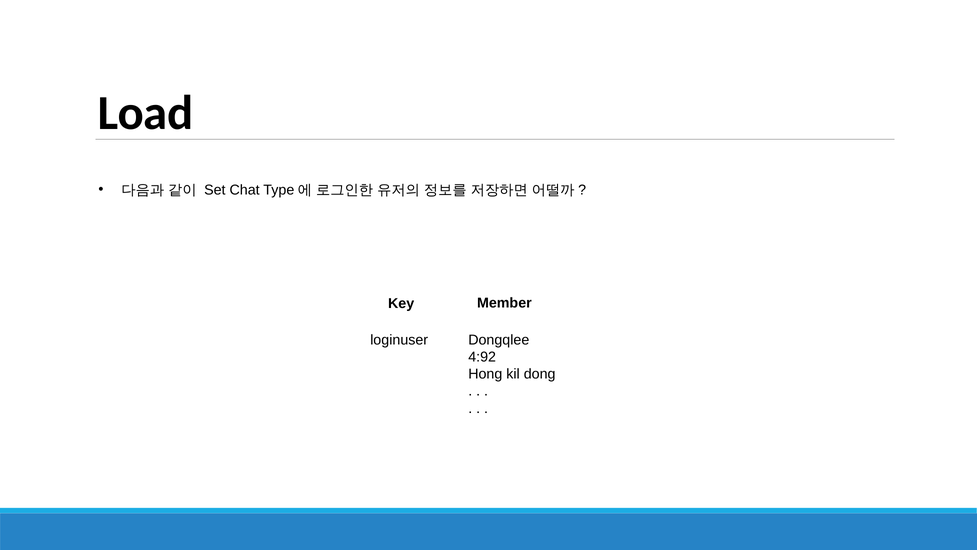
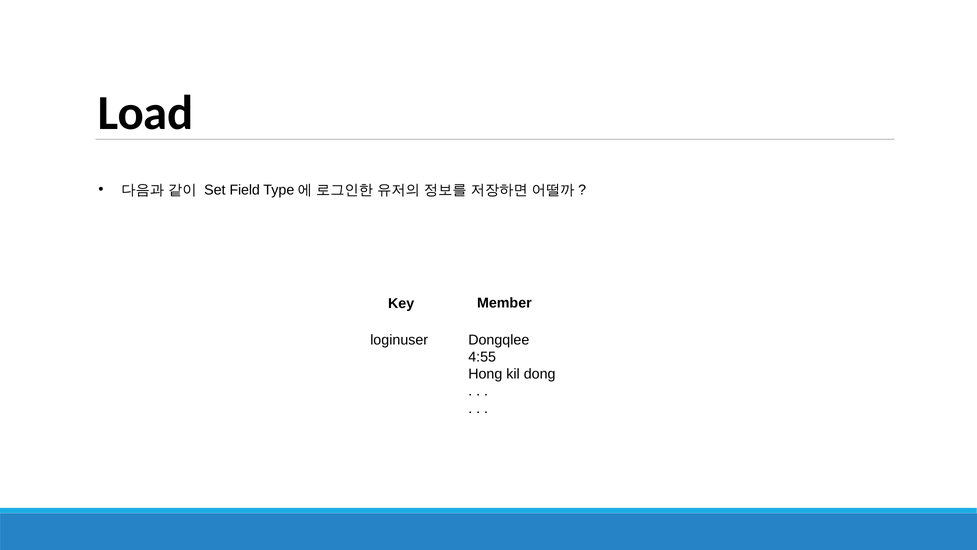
Chat: Chat -> Field
4:92: 4:92 -> 4:55
